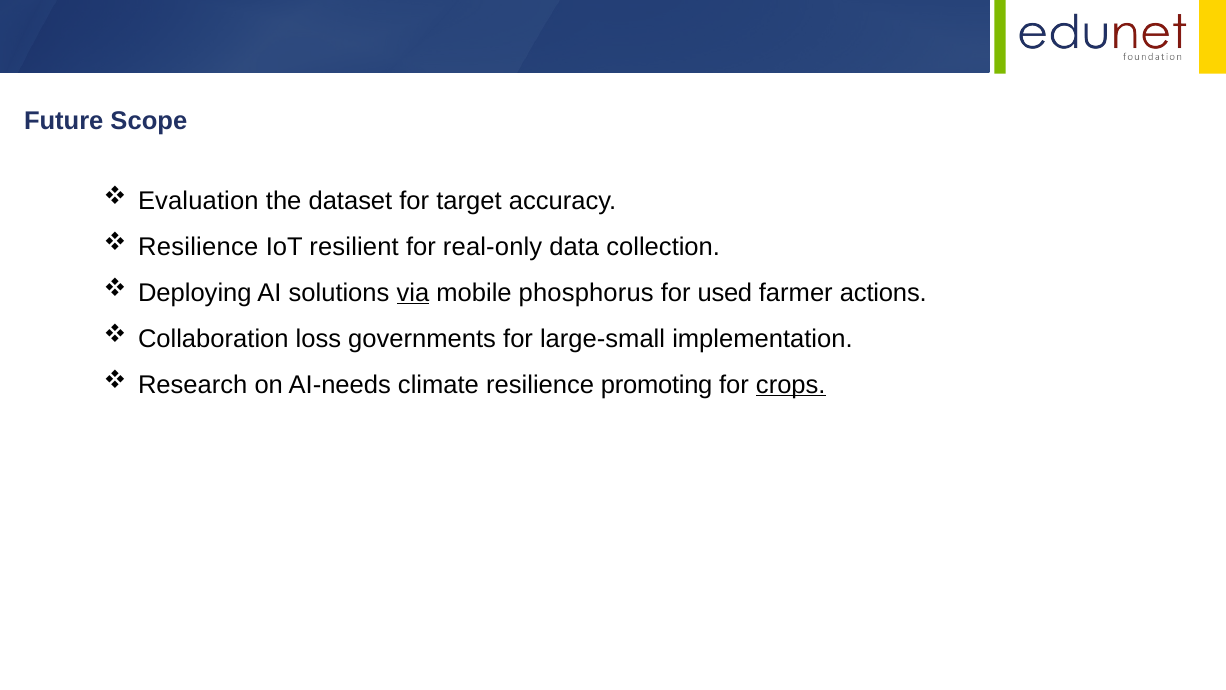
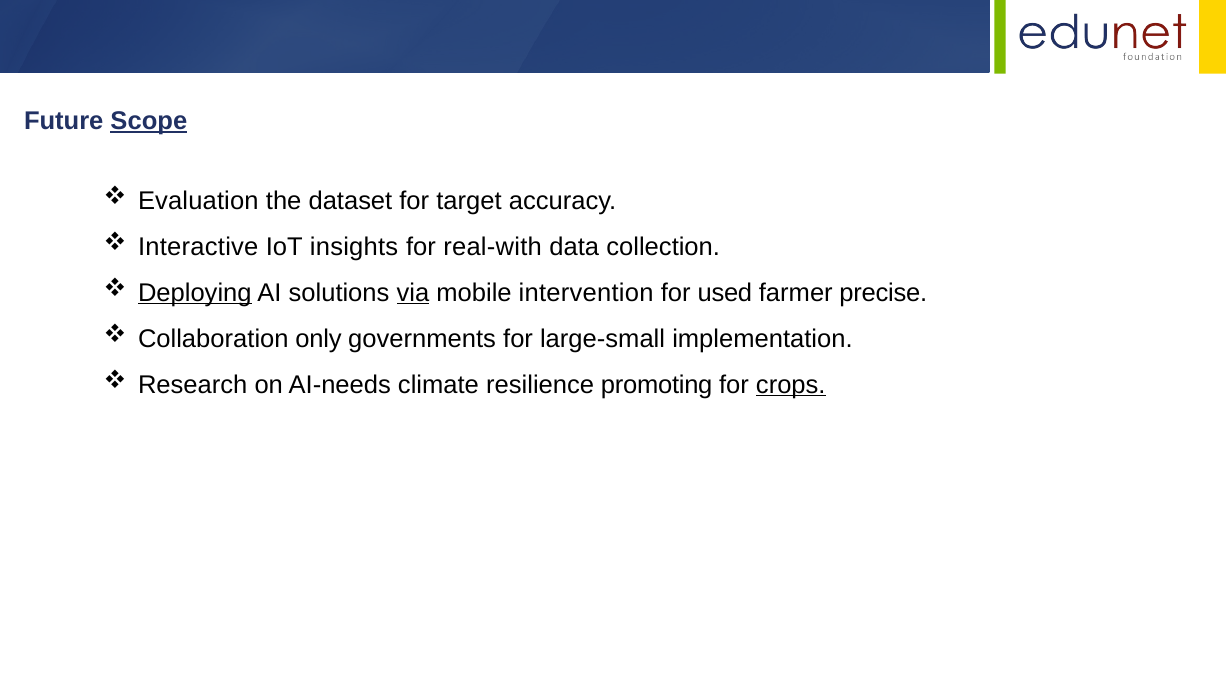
Scope underline: none -> present
Resilience at (198, 246): Resilience -> Interactive
resilient: resilient -> insights
real-only: real-only -> real-with
Deploying underline: none -> present
phosphorus: phosphorus -> intervention
actions: actions -> precise
loss: loss -> only
